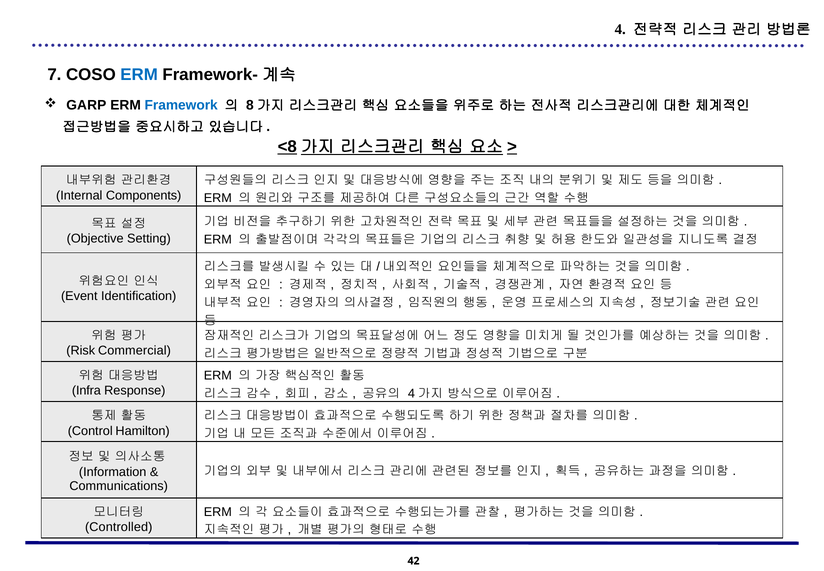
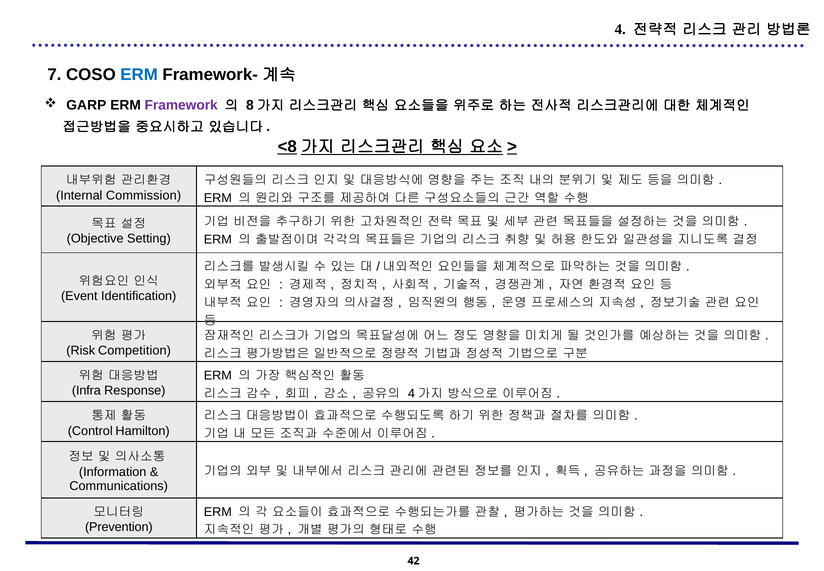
Framework colour: blue -> purple
Components: Components -> Commission
Commercial: Commercial -> Competition
Controlled: Controlled -> Prevention
